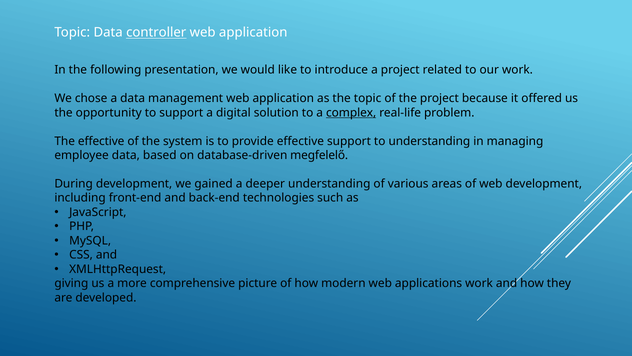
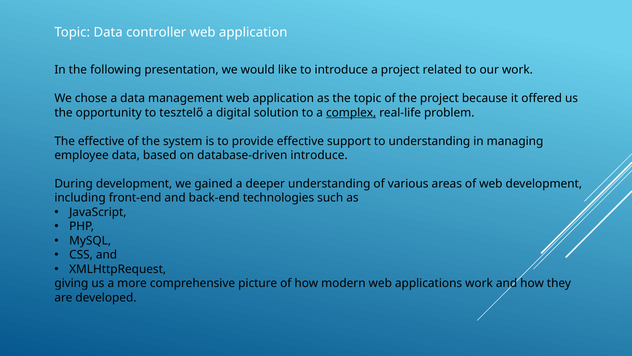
controller underline: present -> none
to support: support -> tesztelő
database-driven megfelelő: megfelelő -> introduce
